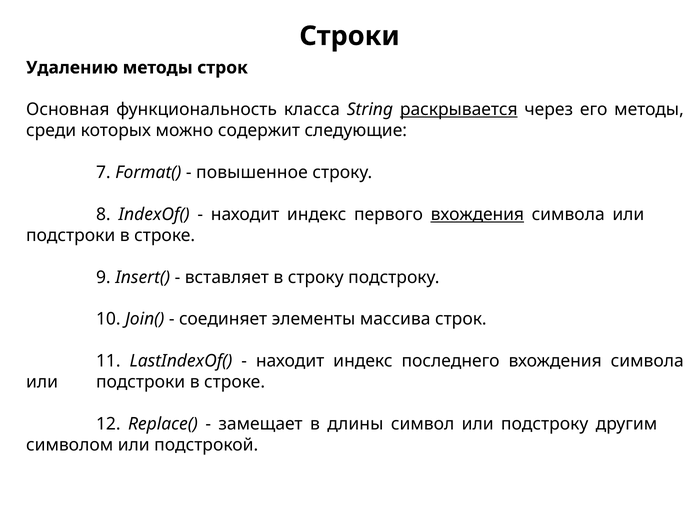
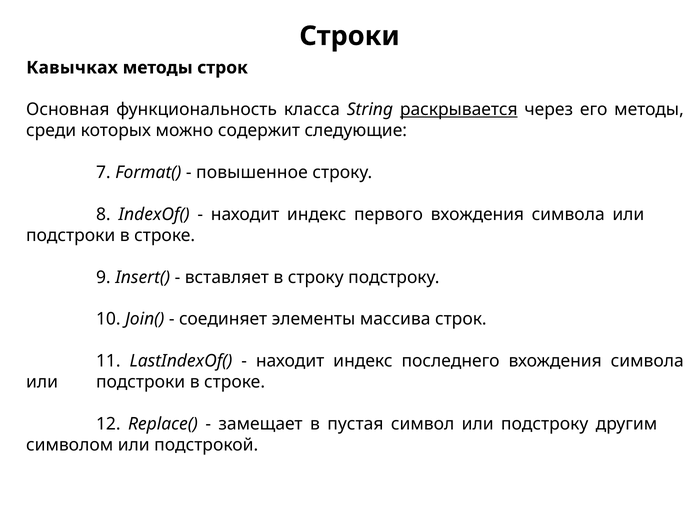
Удалению: Удалению -> Кавычках
вхождения at (477, 215) underline: present -> none
длины: длины -> пустая
